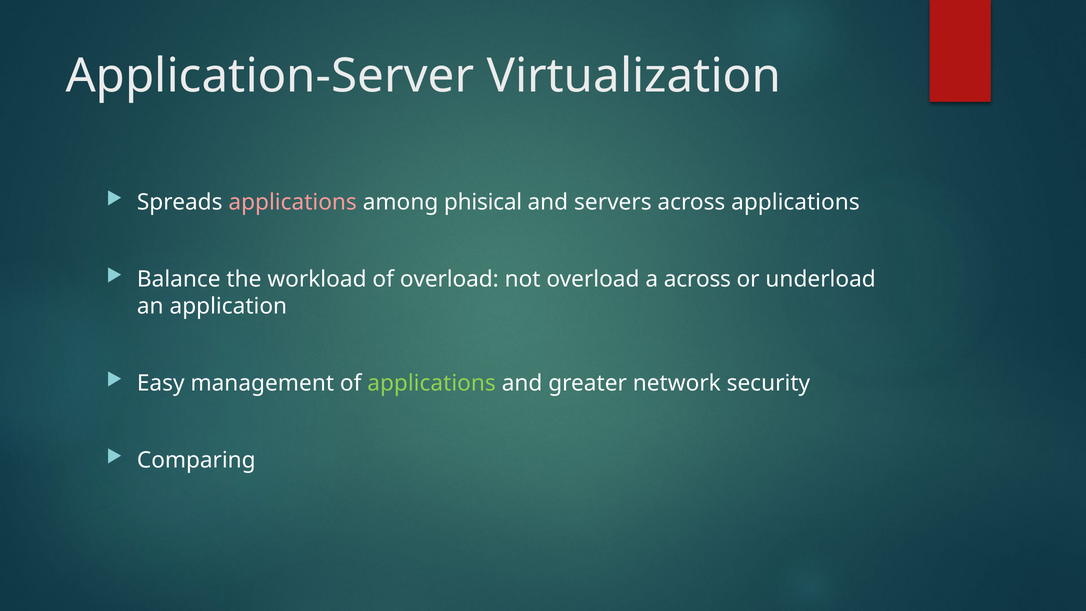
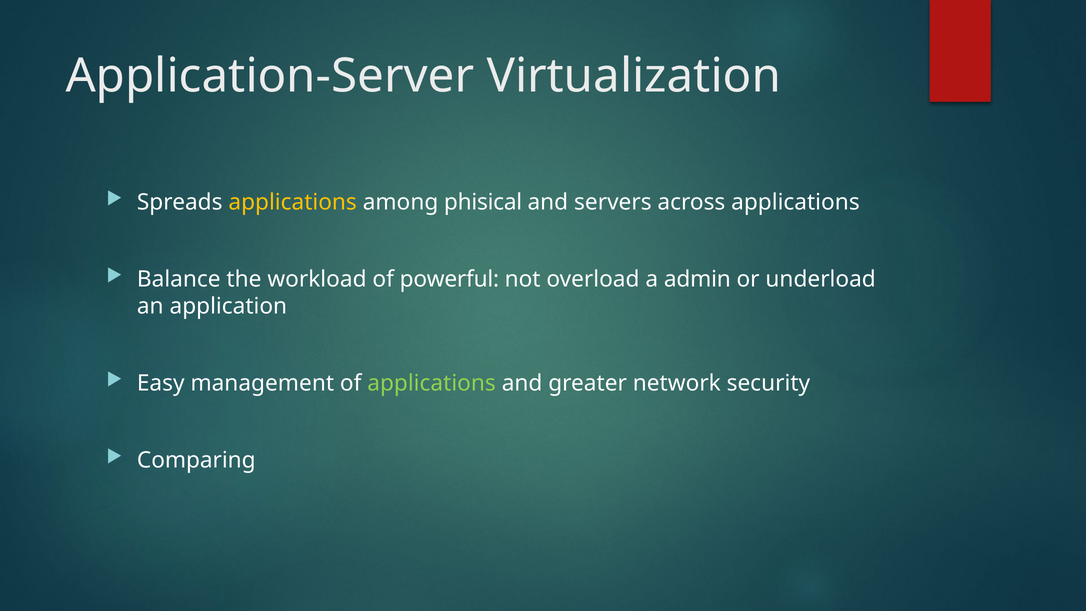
applications at (293, 202) colour: pink -> yellow
of overload: overload -> powerful
a across: across -> admin
